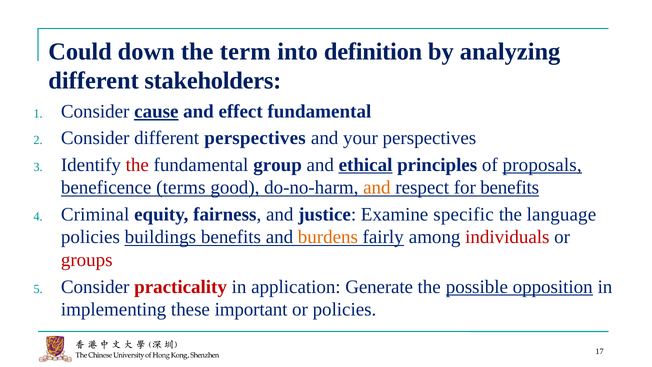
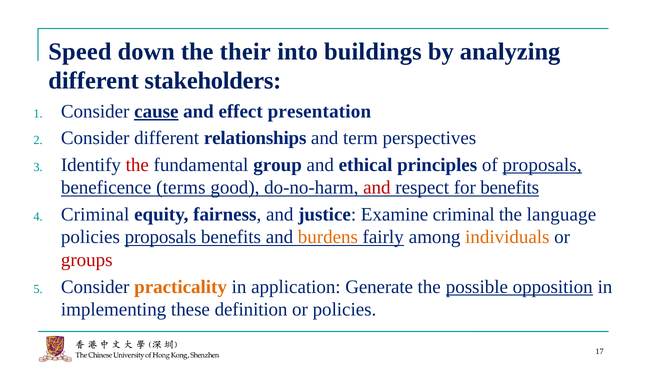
Could: Could -> Speed
term: term -> their
definition: definition -> buildings
effect fundamental: fundamental -> presentation
different perspectives: perspectives -> relationships
your: your -> term
ethical underline: present -> none
and at (377, 188) colour: orange -> red
Examine specific: specific -> criminal
policies buildings: buildings -> proposals
individuals colour: red -> orange
practicality colour: red -> orange
important: important -> definition
